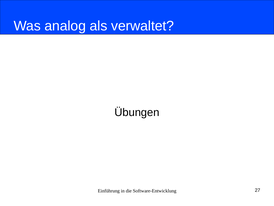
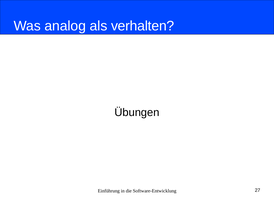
verwaltet: verwaltet -> verhalten
